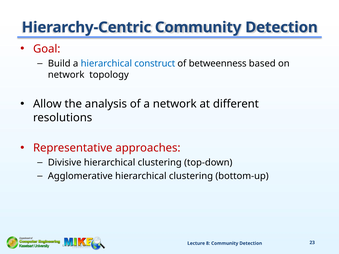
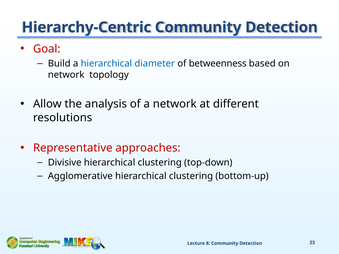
construct: construct -> diameter
